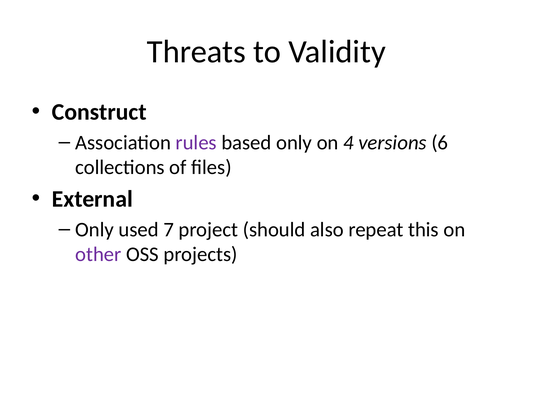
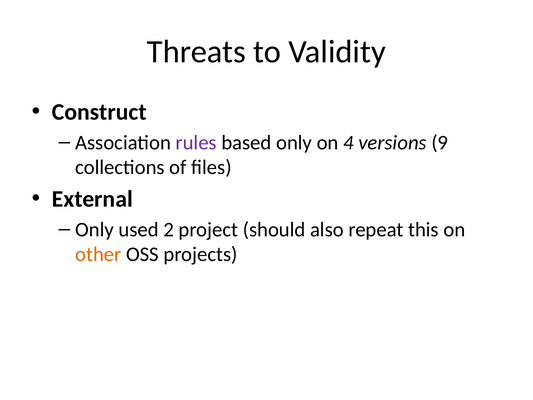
6: 6 -> 9
7: 7 -> 2
other colour: purple -> orange
